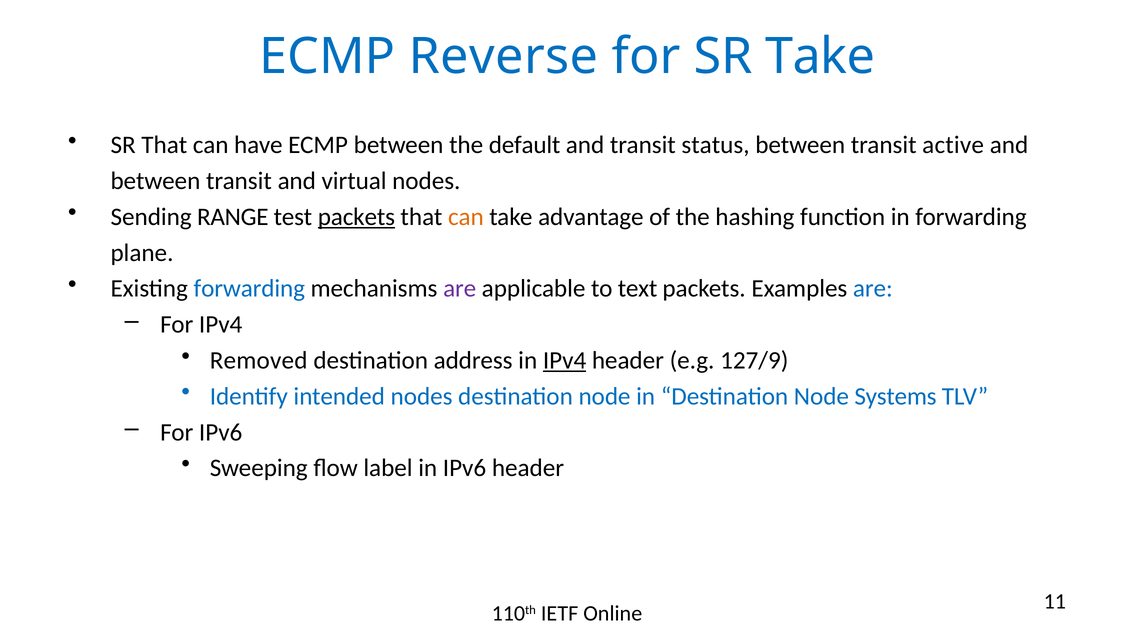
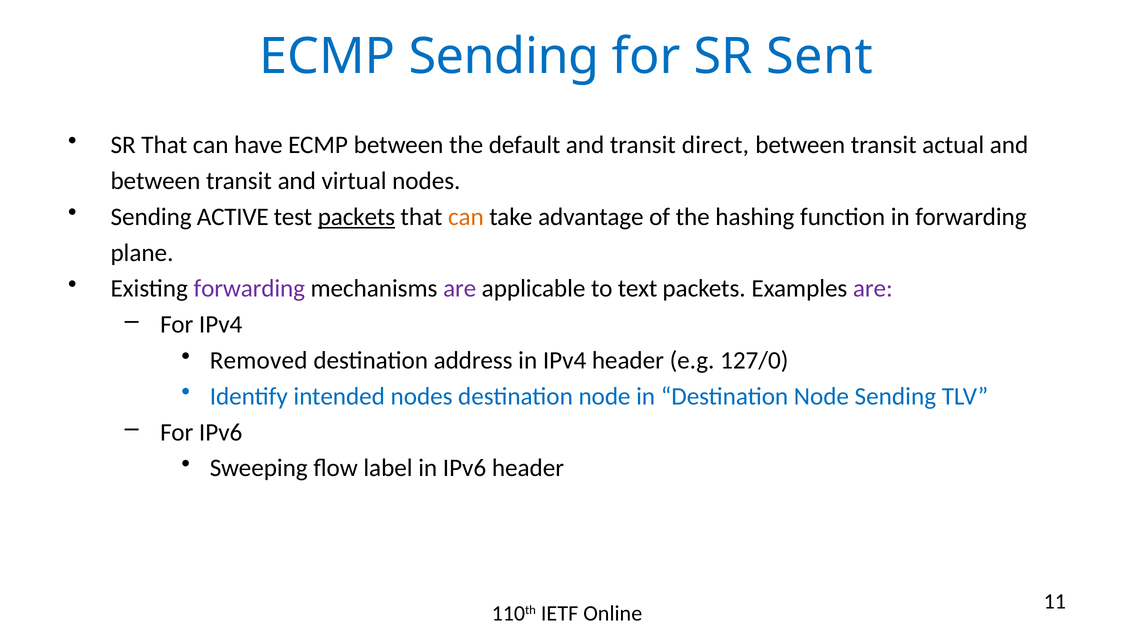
ECMP Reverse: Reverse -> Sending
SR Take: Take -> Sent
status: status -> direct
active: active -> actual
RANGE: RANGE -> ACTIVE
forwarding at (249, 289) colour: blue -> purple
are at (873, 289) colour: blue -> purple
IPv4 at (565, 360) underline: present -> none
127/9: 127/9 -> 127/0
Node Systems: Systems -> Sending
